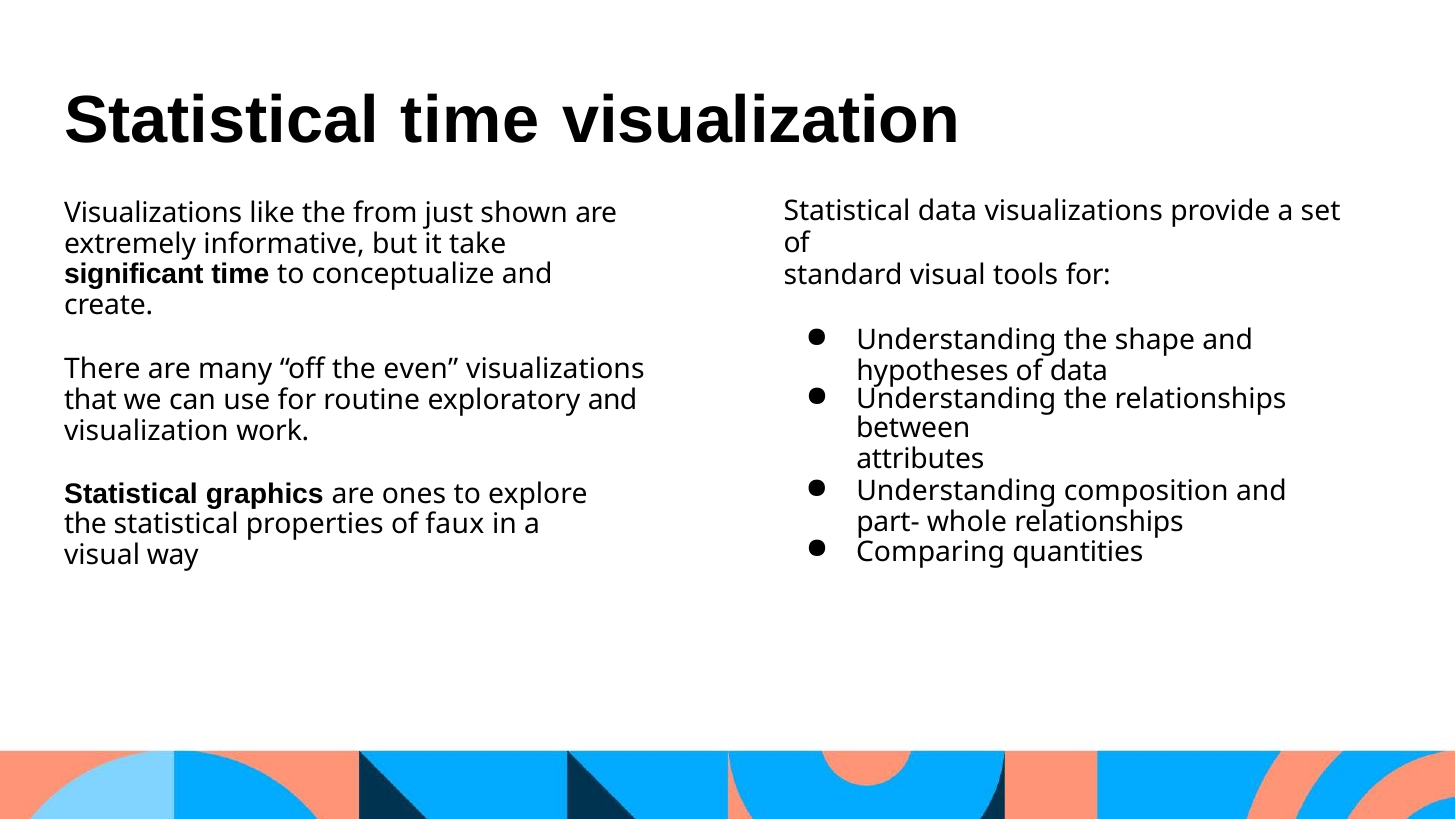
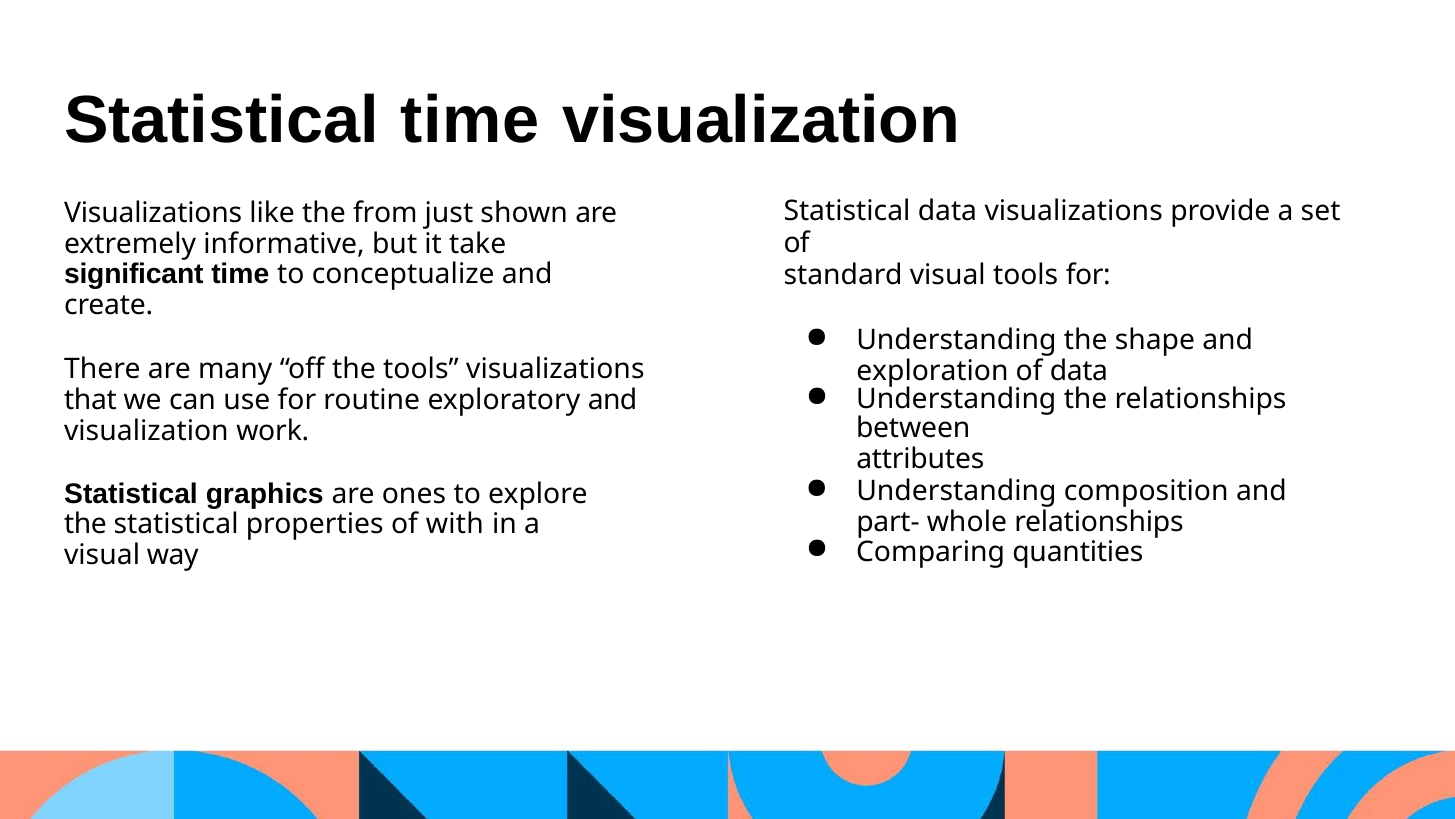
the even: even -> tools
hypotheses: hypotheses -> exploration
faux: faux -> with
